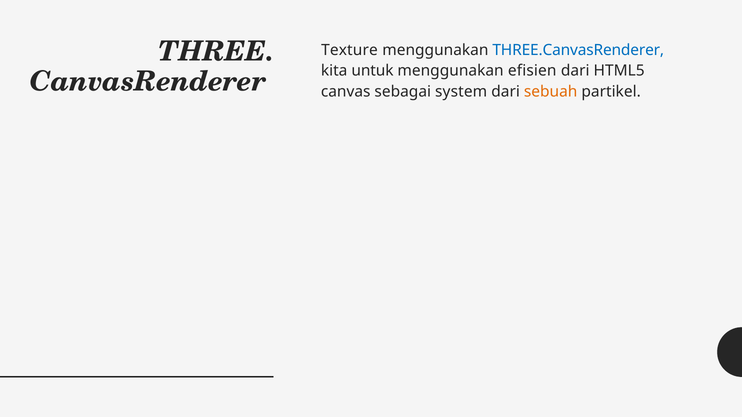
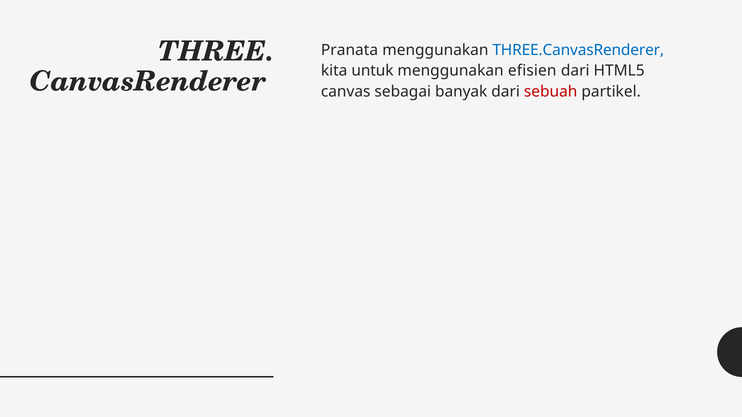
Texture: Texture -> Pranata
system: system -> banyak
sebuah colour: orange -> red
